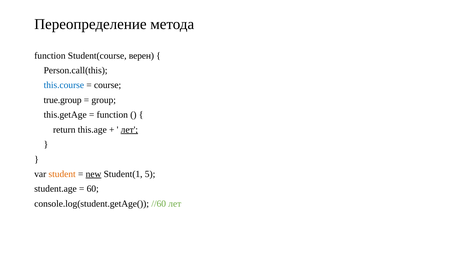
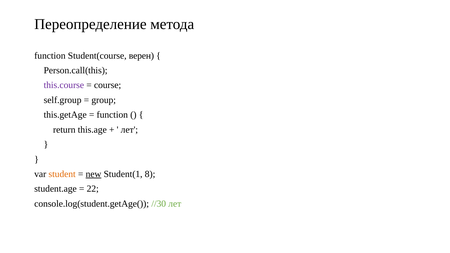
this.course colour: blue -> purple
true.group: true.group -> self.group
лет at (129, 130) underline: present -> none
5: 5 -> 8
60: 60 -> 22
//60: //60 -> //30
